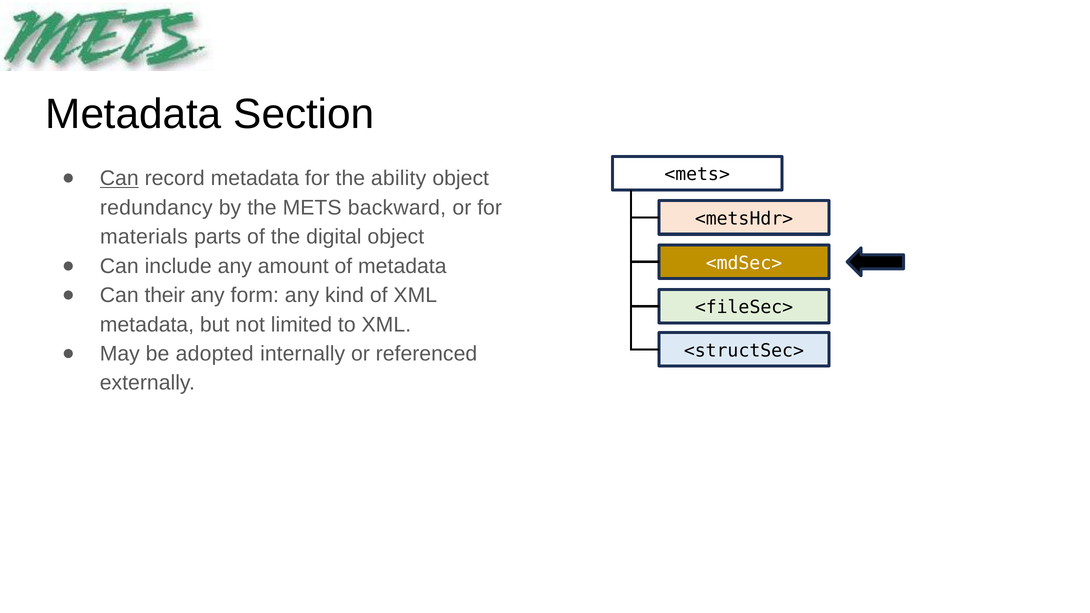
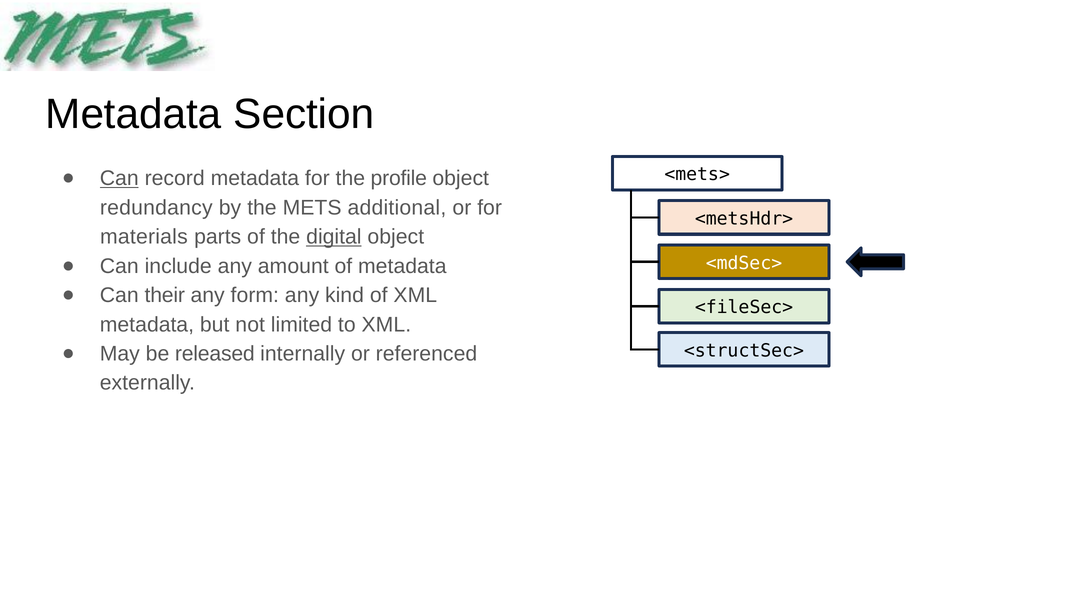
ability: ability -> profile
backward: backward -> additional
digital underline: none -> present
adopted: adopted -> released
